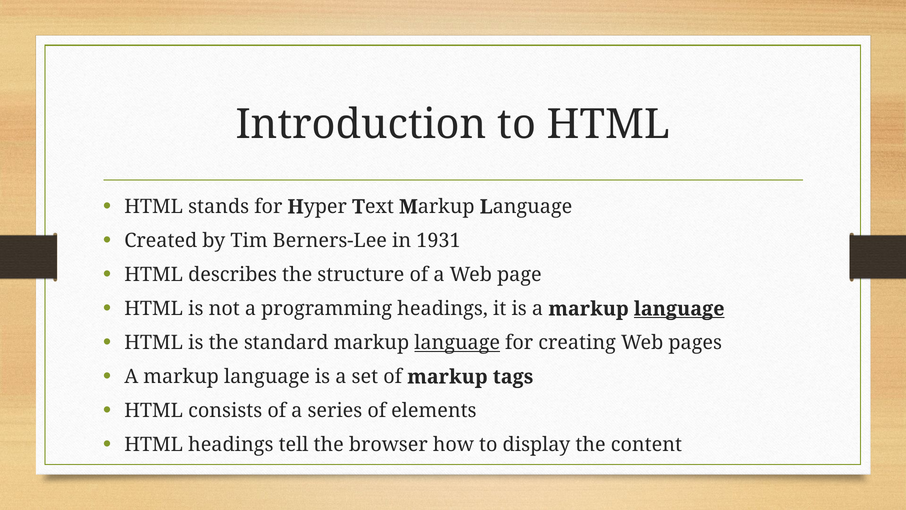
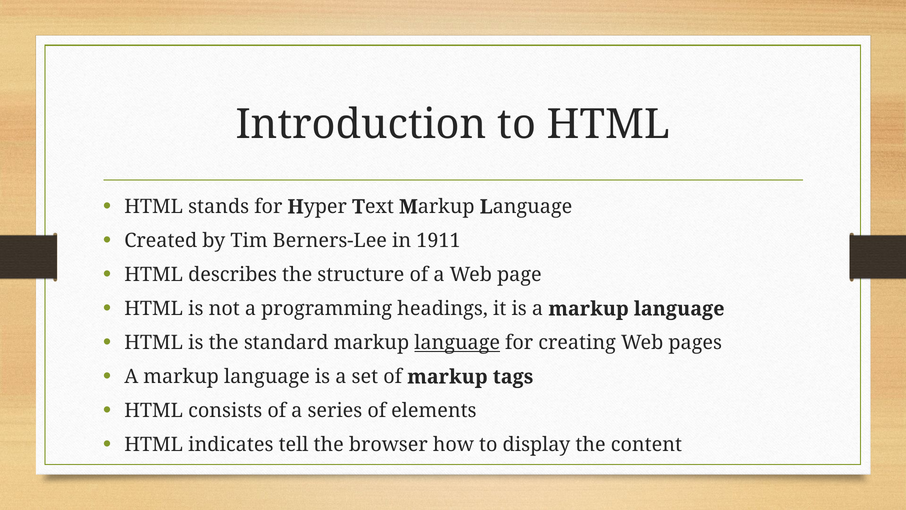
1931: 1931 -> 1911
language at (679, 309) underline: present -> none
HTML headings: headings -> indicates
